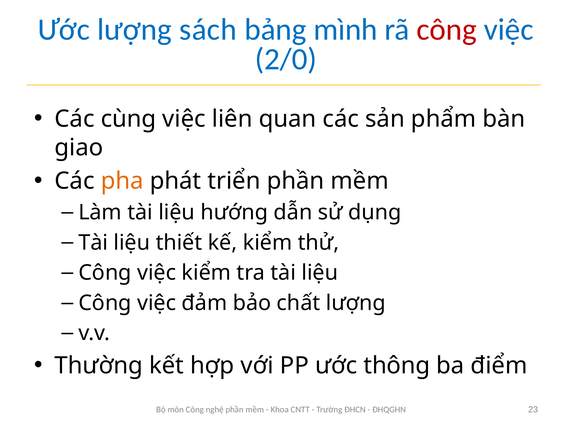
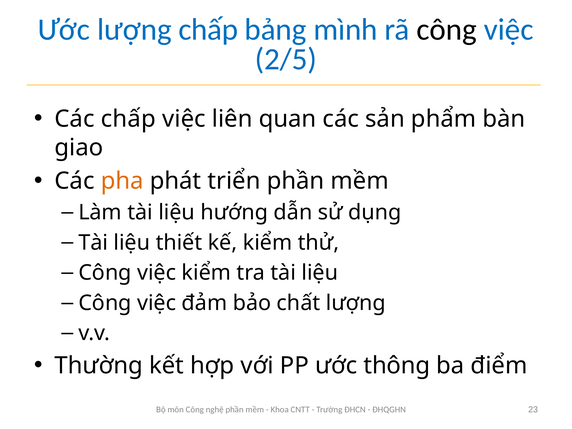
lượng sách: sách -> chấp
công at (447, 29) colour: red -> black
2/0: 2/0 -> 2/5
Các cùng: cùng -> chấp
